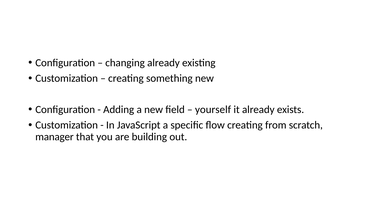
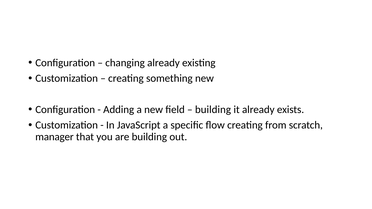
yourself at (213, 110): yourself -> building
